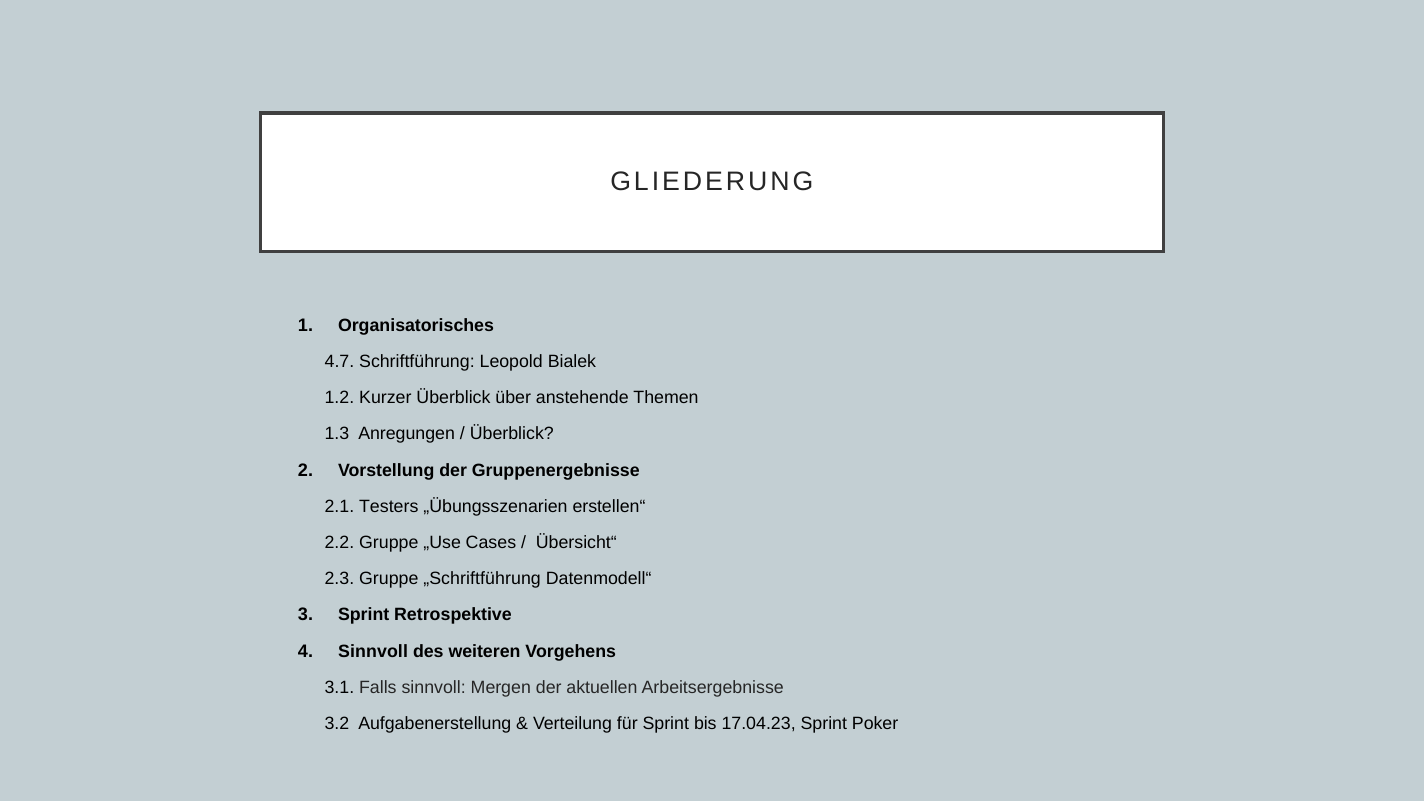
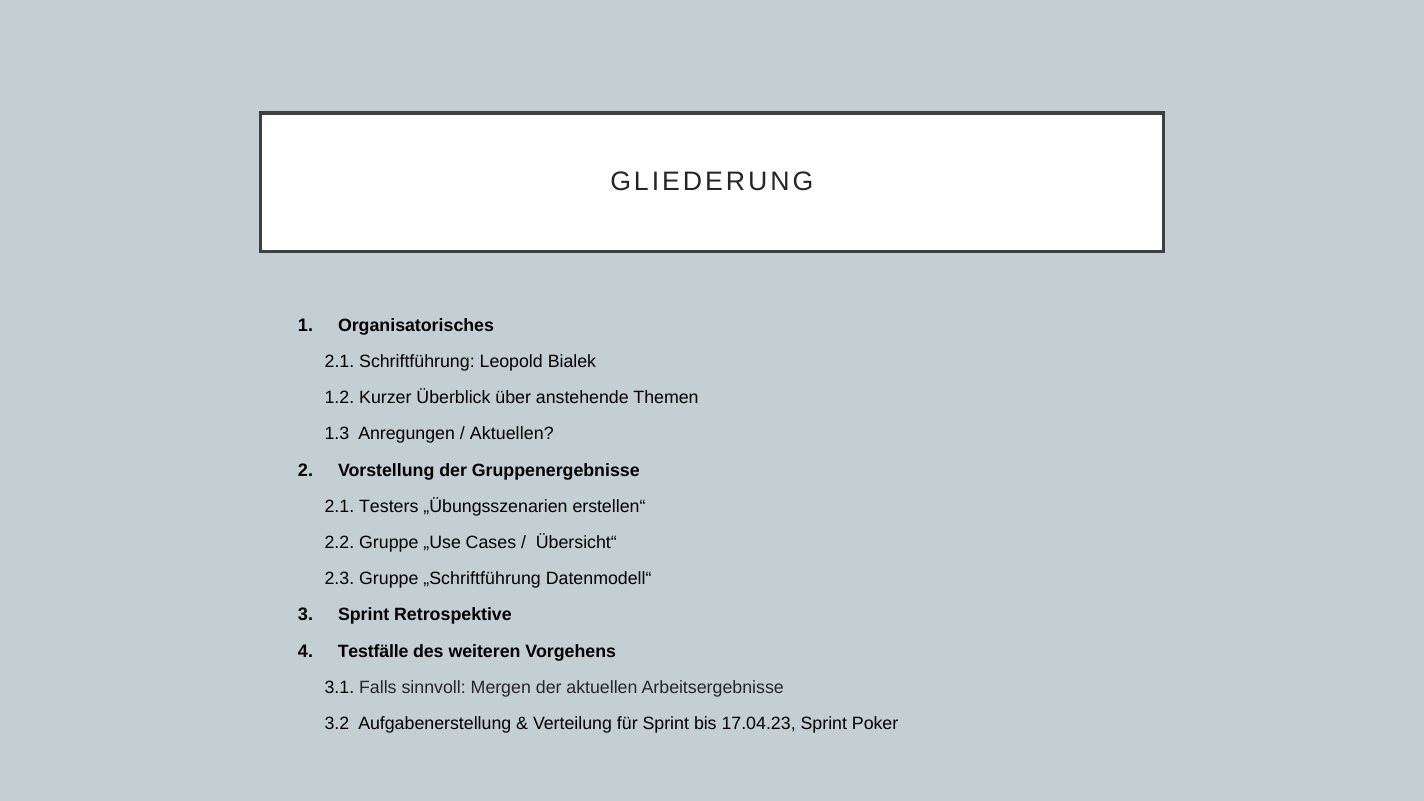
4.7 at (339, 362): 4.7 -> 2.1
Überblick at (512, 434): Überblick -> Aktuellen
Sinnvoll at (373, 651): Sinnvoll -> Testfälle
